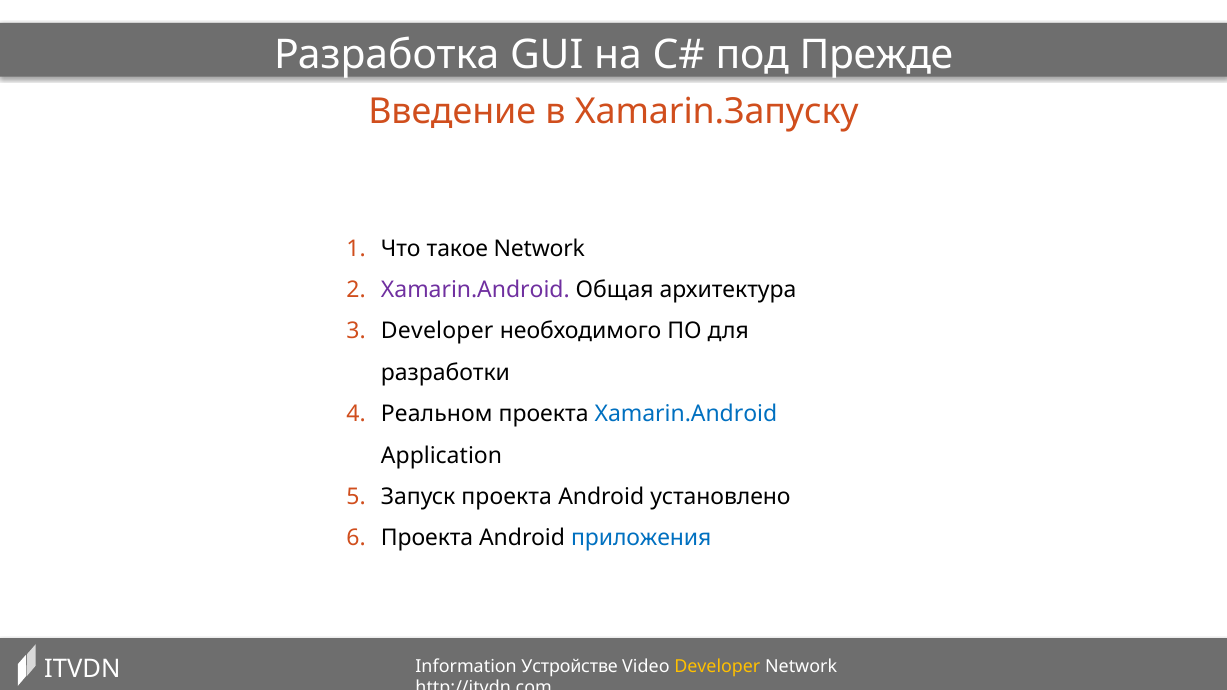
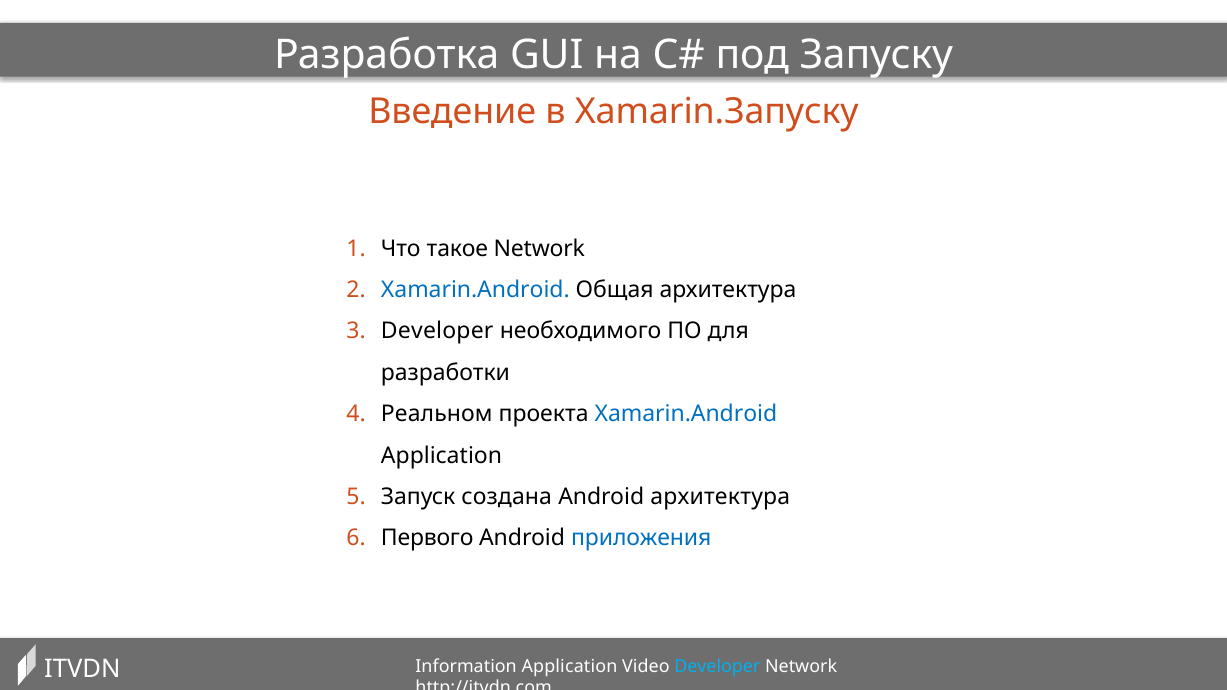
Прежде: Прежде -> Запуску
Xamarin.Android at (475, 290) colour: purple -> blue
Запуск проекта: проекта -> создана
Android установлено: установлено -> архитектура
Проекта at (427, 538): Проекта -> Первого
Information Устройстве: Устройстве -> Application
Developer at (717, 667) colour: yellow -> light blue
